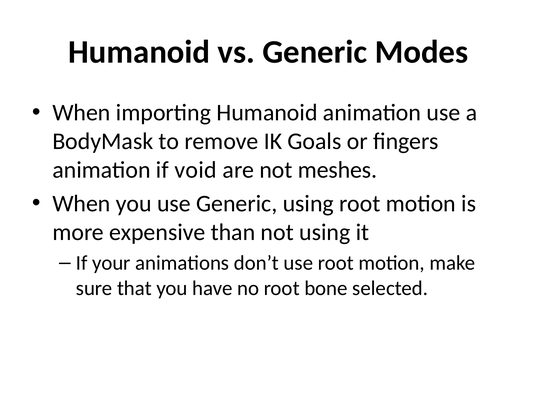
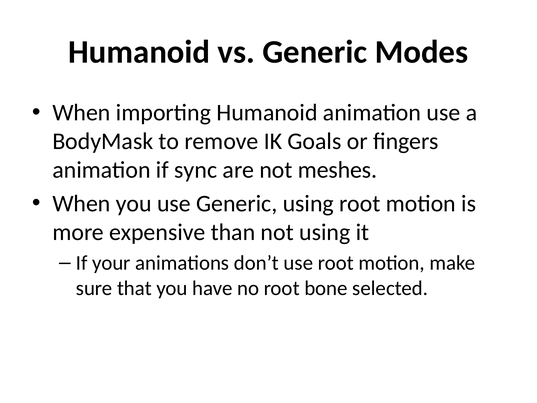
void: void -> sync
